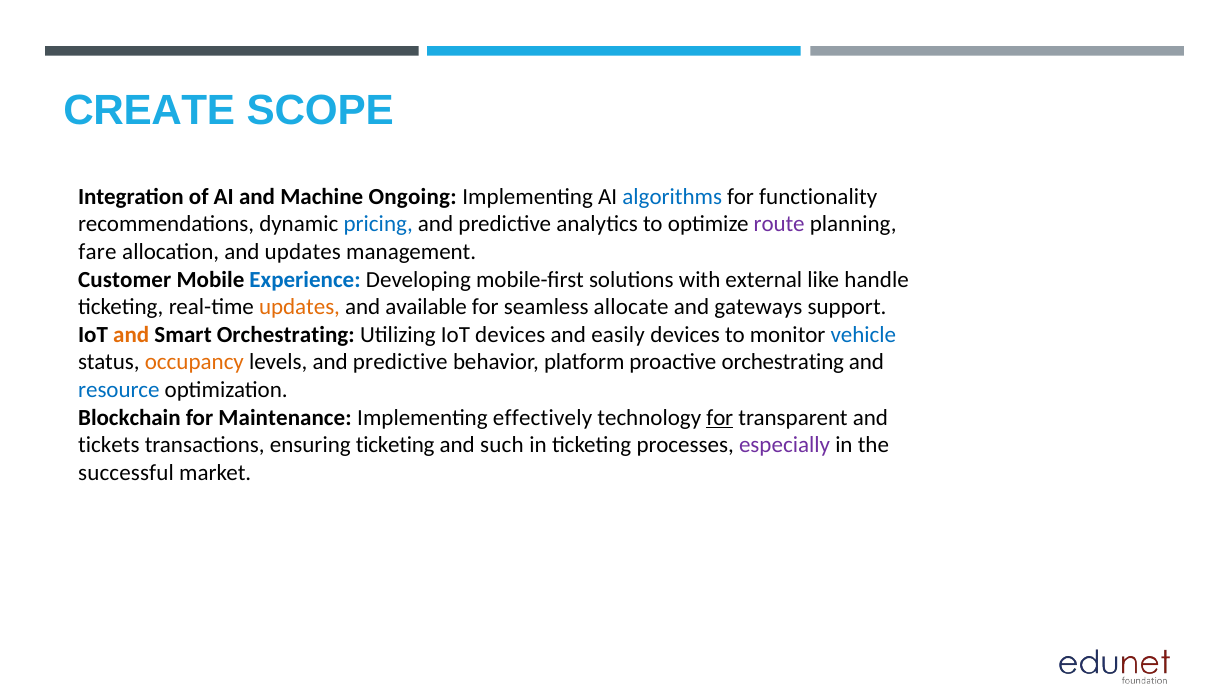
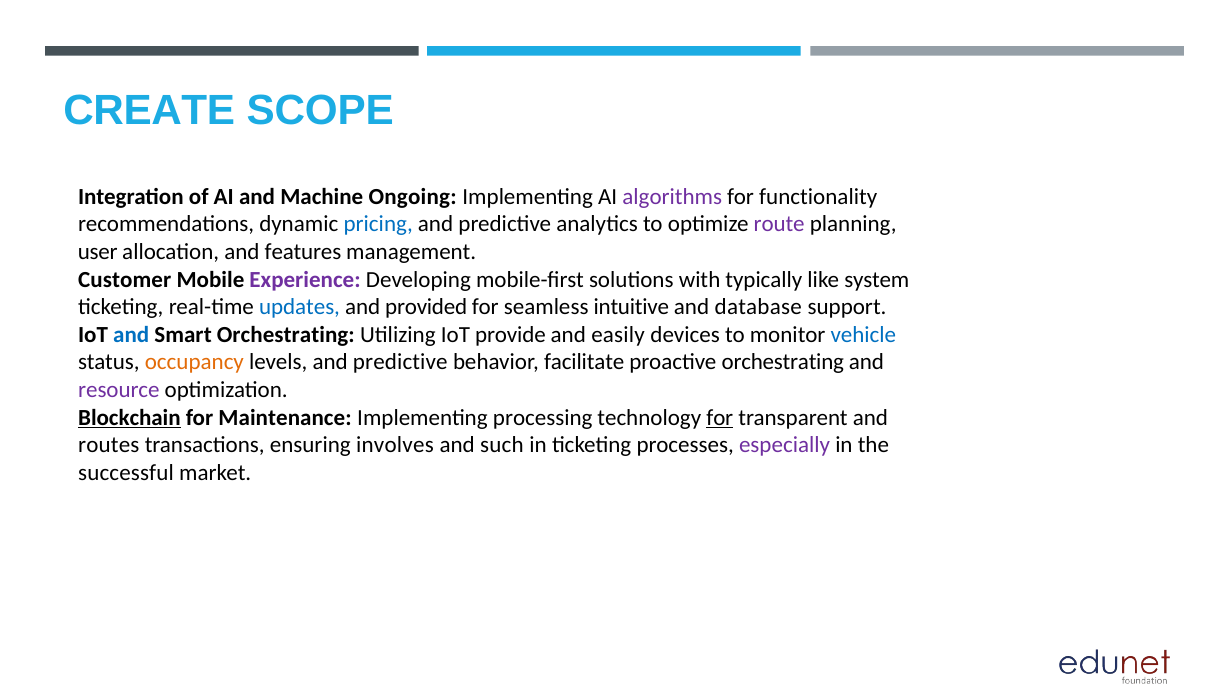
algorithms colour: blue -> purple
fare: fare -> user
and updates: updates -> features
Experience colour: blue -> purple
external: external -> typically
handle: handle -> system
updates at (300, 307) colour: orange -> blue
available: available -> provided
allocate: allocate -> intuitive
gateways: gateways -> database
and at (131, 335) colour: orange -> blue
IoT devices: devices -> provide
platform: platform -> facilitate
resource colour: blue -> purple
Blockchain underline: none -> present
effectively: effectively -> processing
tickets: tickets -> routes
ensuring ticketing: ticketing -> involves
